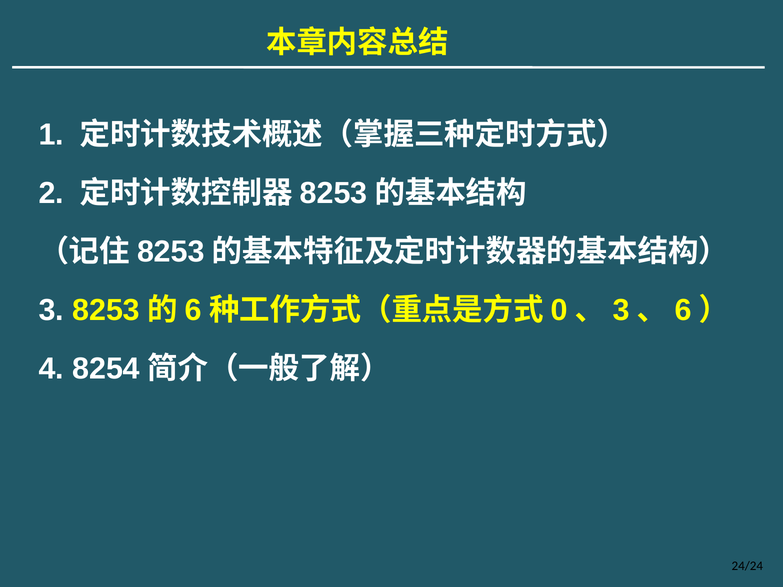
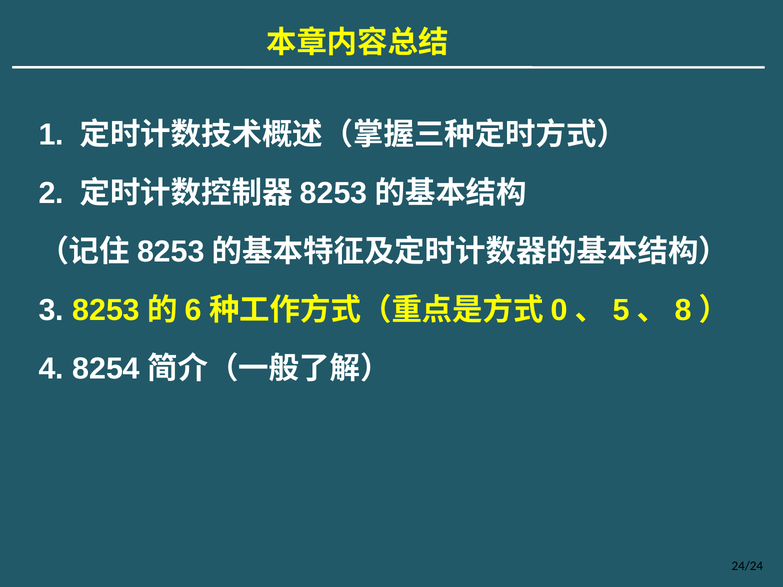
3 at (621, 310): 3 -> 5
6 at (683, 310): 6 -> 8
